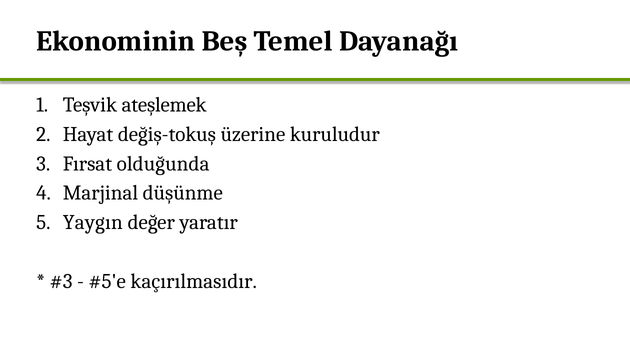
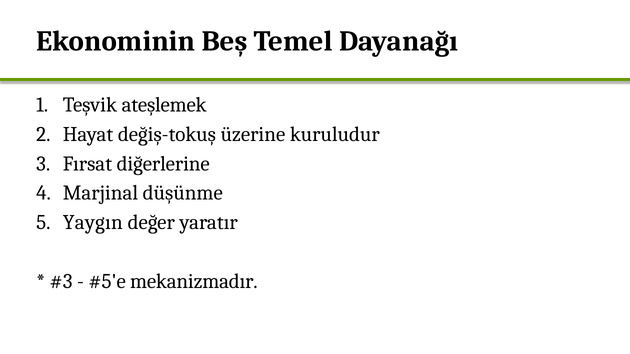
olduğunda: olduğunda -> diğerlerine
kaçırılmasıdır: kaçırılmasıdır -> mekanizmadır
